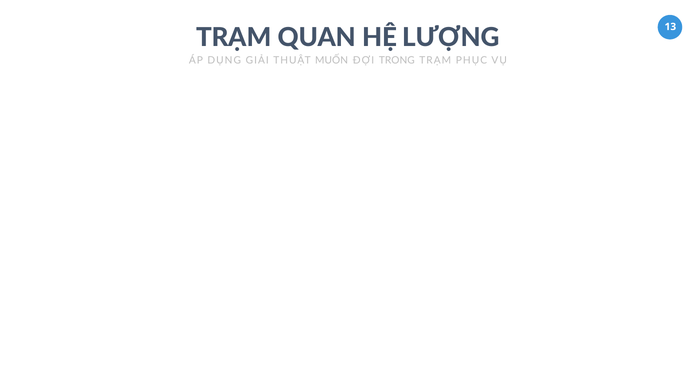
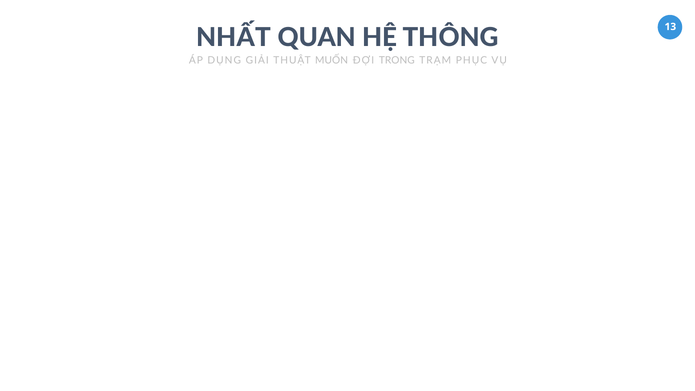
TRẠM at (234, 38): TRẠM -> NHẤT
LƯỢNG: LƯỢNG -> THÔNG
